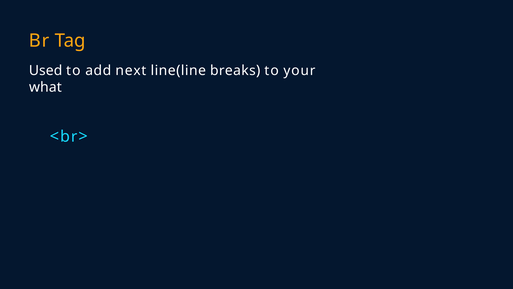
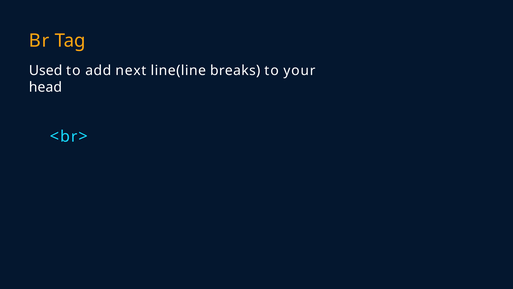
what: what -> head
